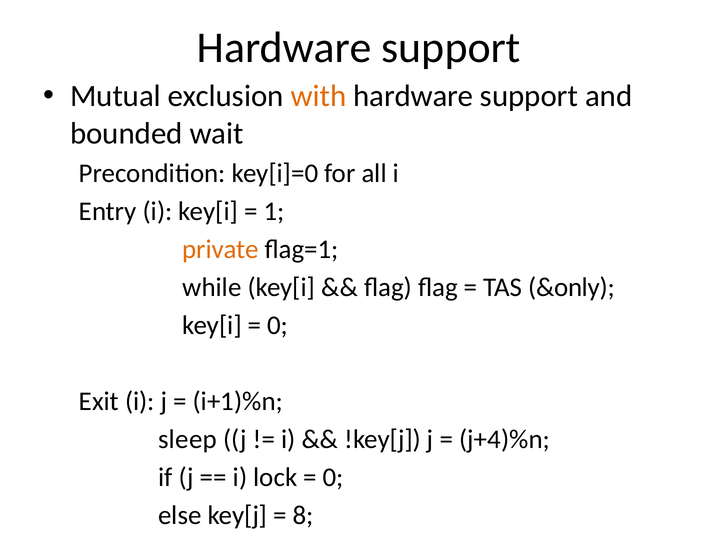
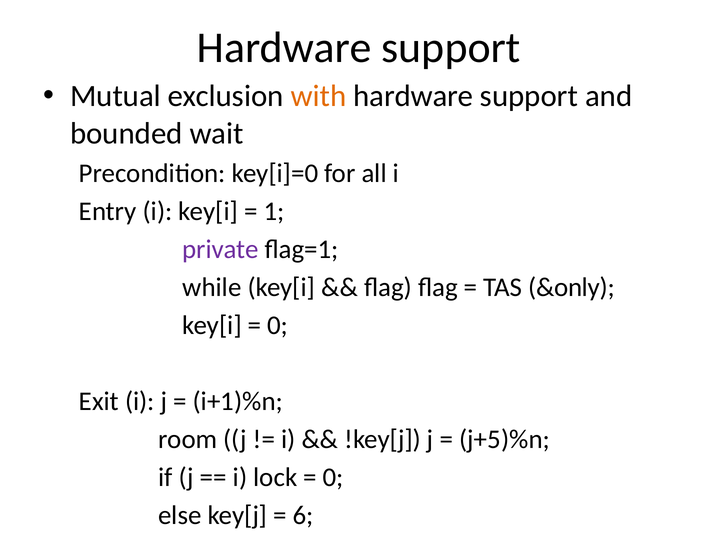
private colour: orange -> purple
sleep: sleep -> room
j+4)%n: j+4)%n -> j+5)%n
8: 8 -> 6
